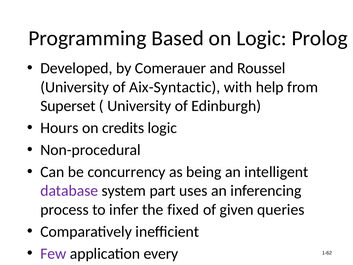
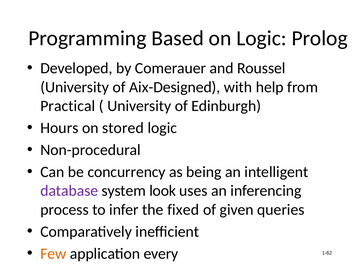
Aix-Syntactic: Aix-Syntactic -> Aix-Designed
Superset: Superset -> Practical
credits: credits -> stored
part: part -> look
Few colour: purple -> orange
